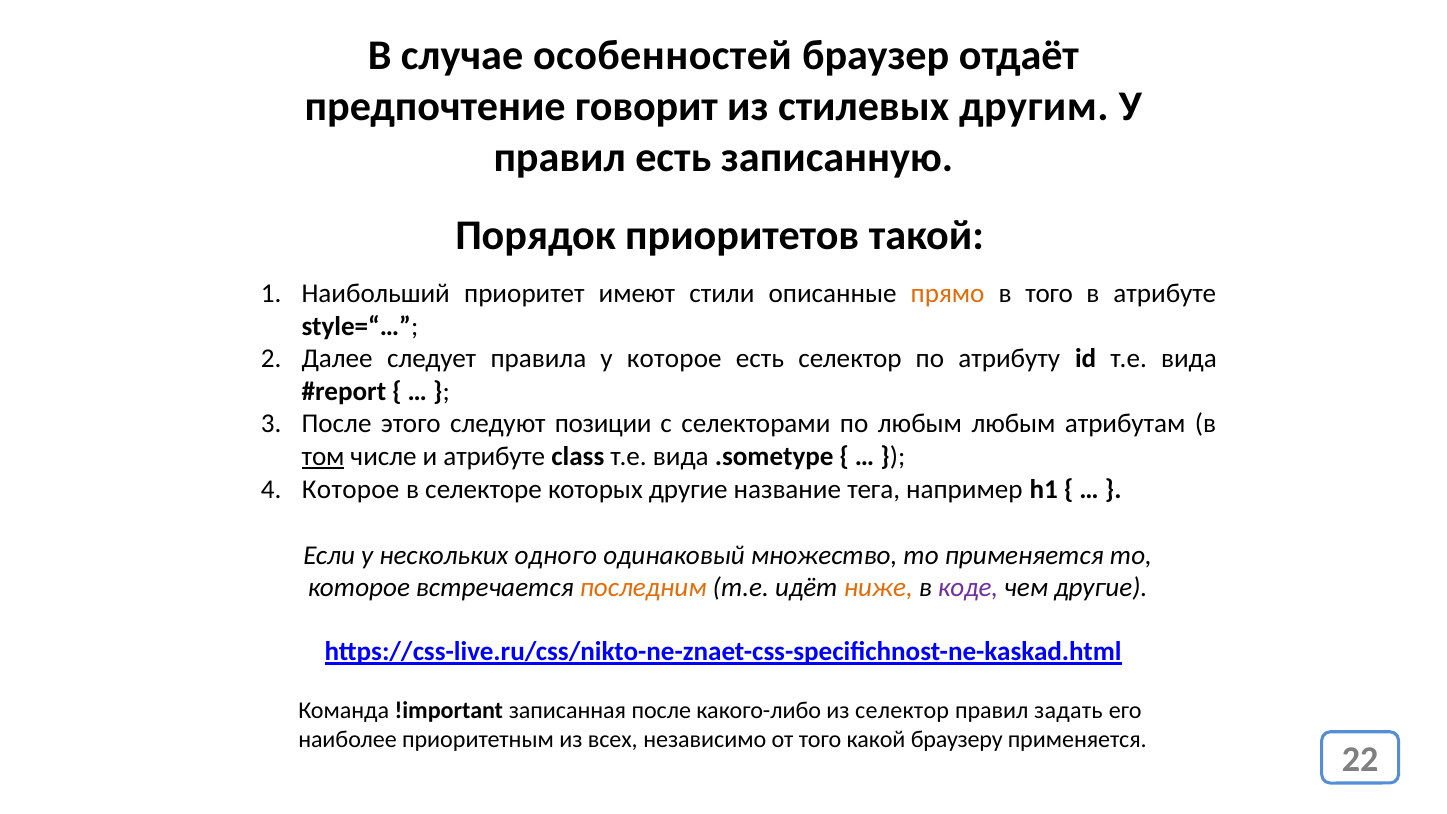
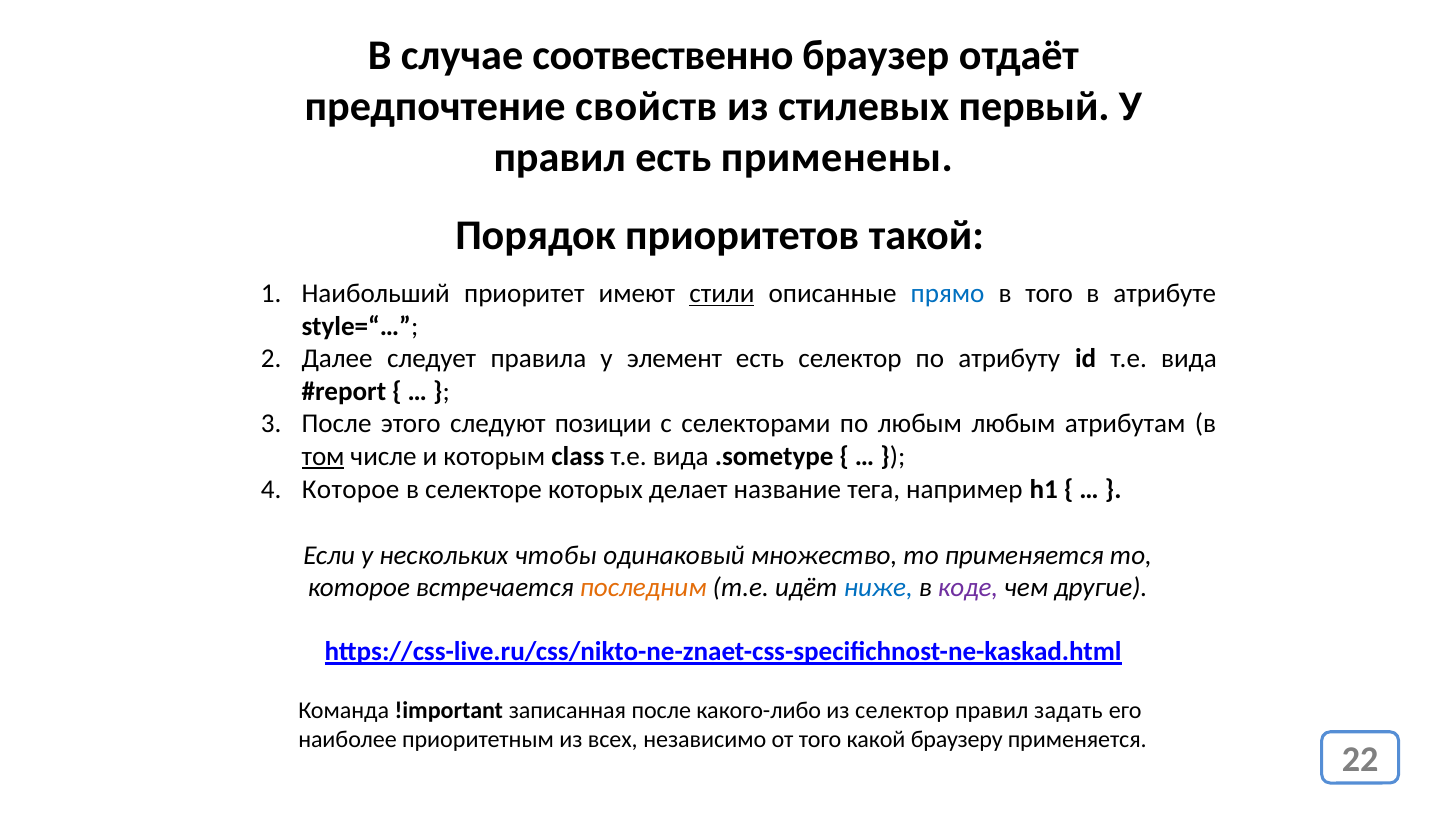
особенностей: особенностей -> соотвественно
говорит: говорит -> свойств
другим: другим -> первый
записанную: записанную -> применены
стили underline: none -> present
прямо colour: orange -> blue
у которое: которое -> элемент
и атрибуте: атрибуте -> которым
которых другие: другие -> делает
одного: одного -> чтобы
ниже colour: orange -> blue
